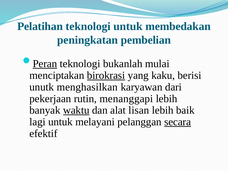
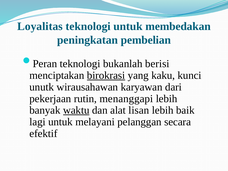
Pelatihan: Pelatihan -> Loyalitas
Peran underline: present -> none
mulai: mulai -> berisi
berisi: berisi -> kunci
menghasilkan: menghasilkan -> wirausahawan
secara underline: present -> none
